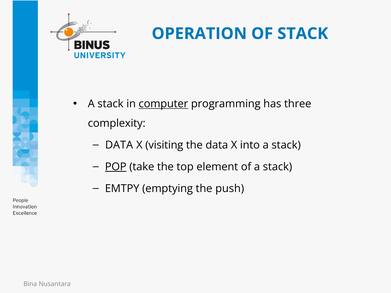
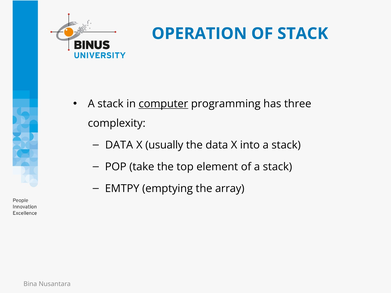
visiting: visiting -> usually
POP underline: present -> none
push: push -> array
